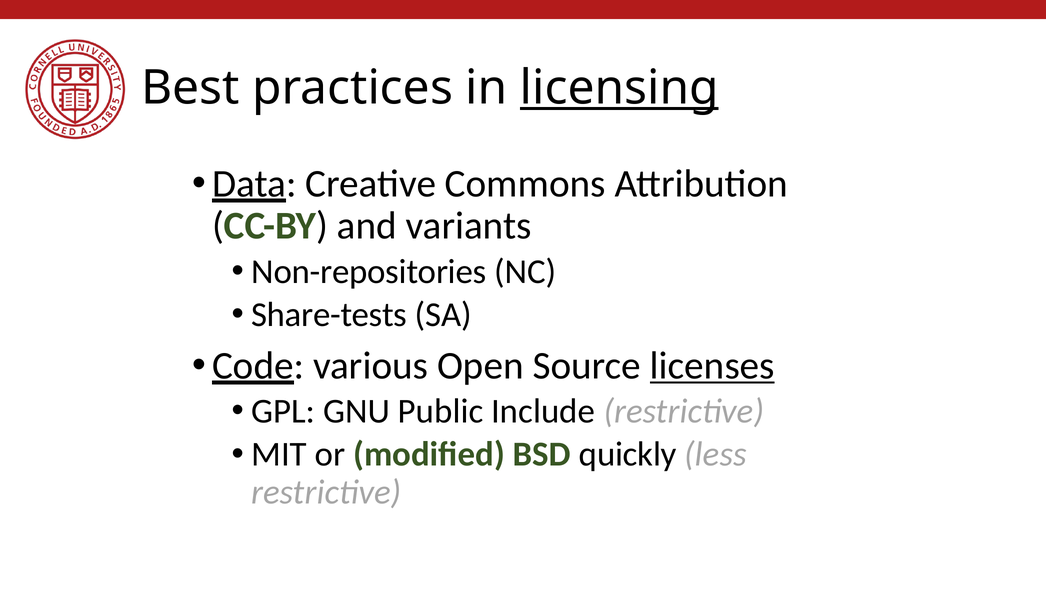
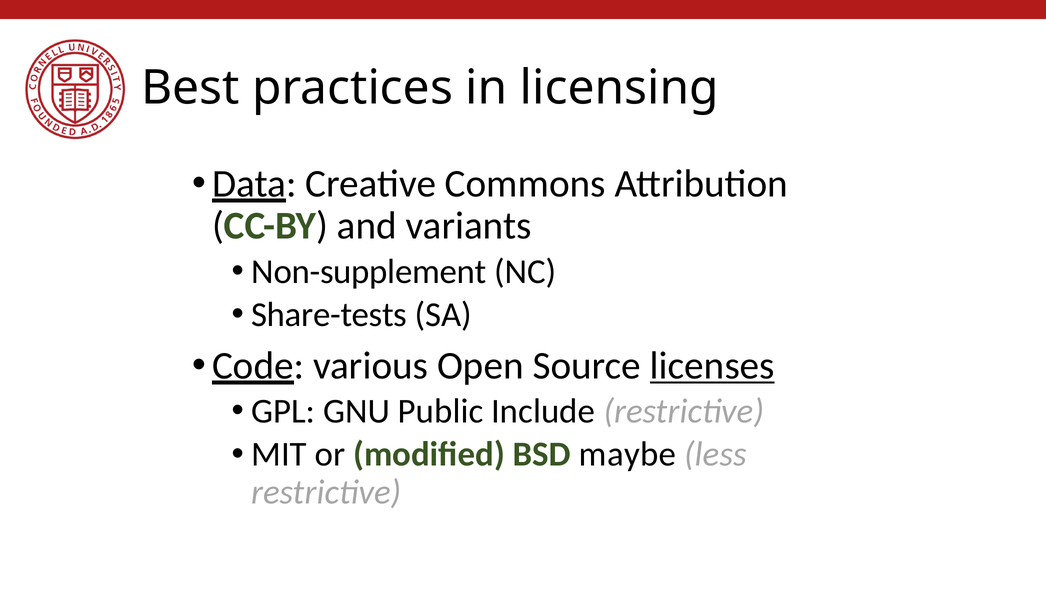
licensing underline: present -> none
Non-repositories: Non-repositories -> Non-supplement
quickly: quickly -> maybe
